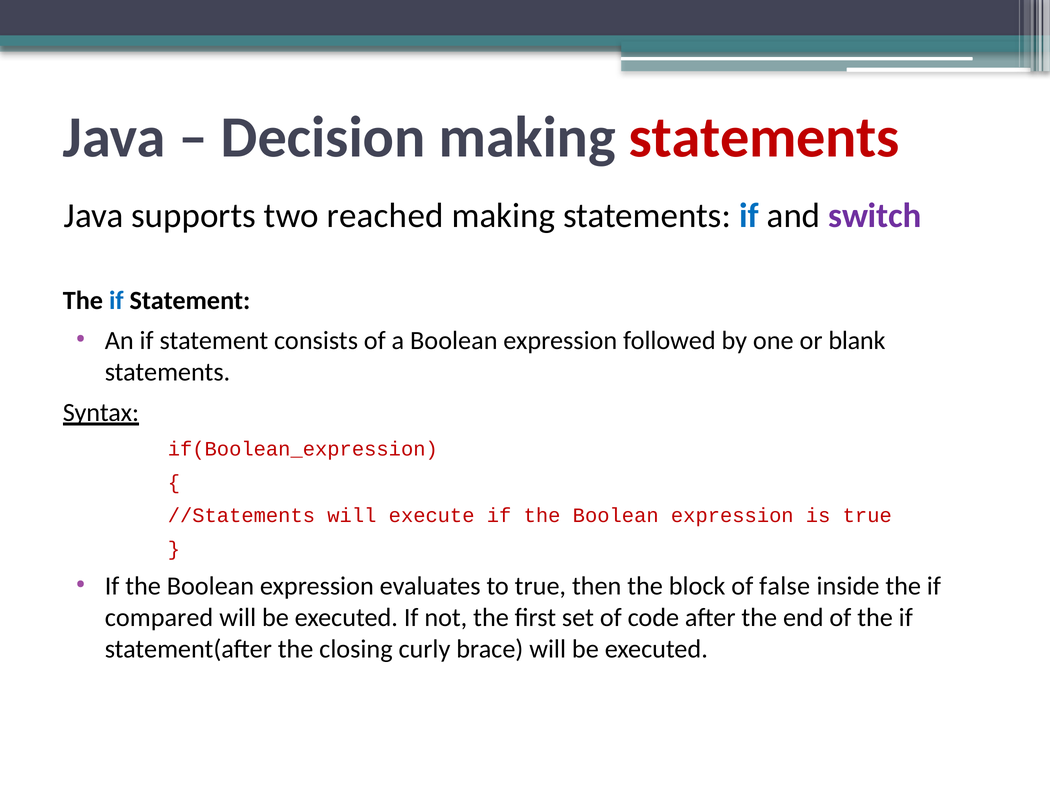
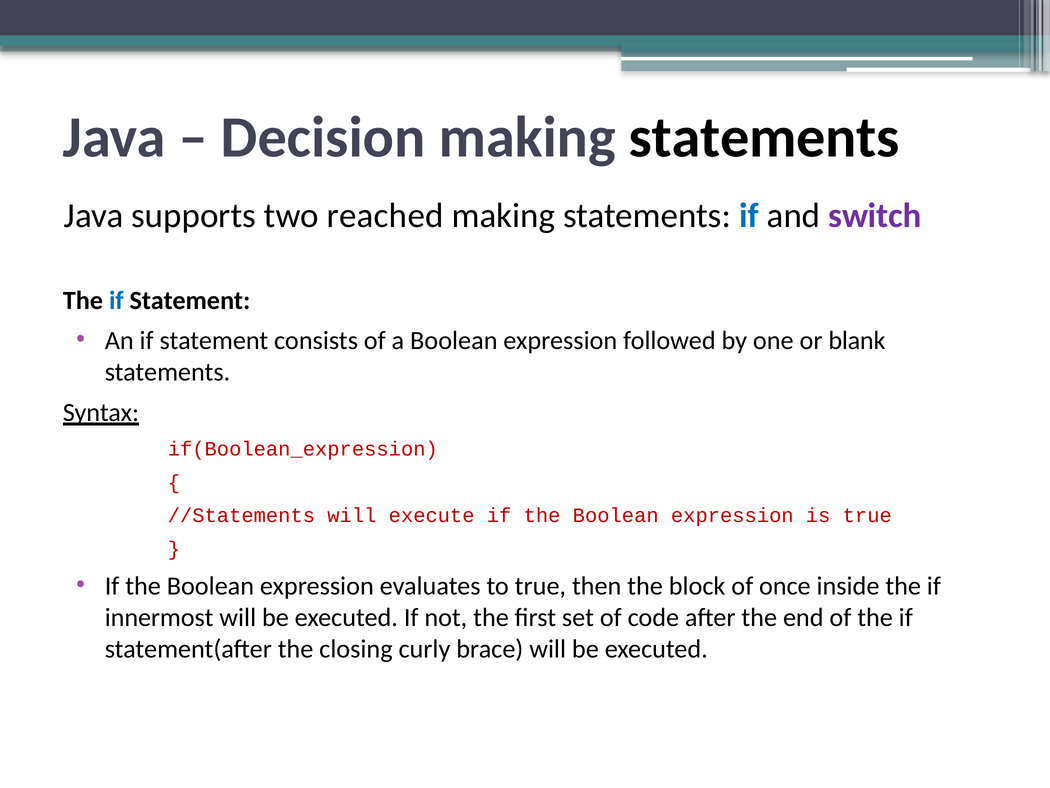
statements at (764, 137) colour: red -> black
false: false -> once
compared: compared -> innermost
